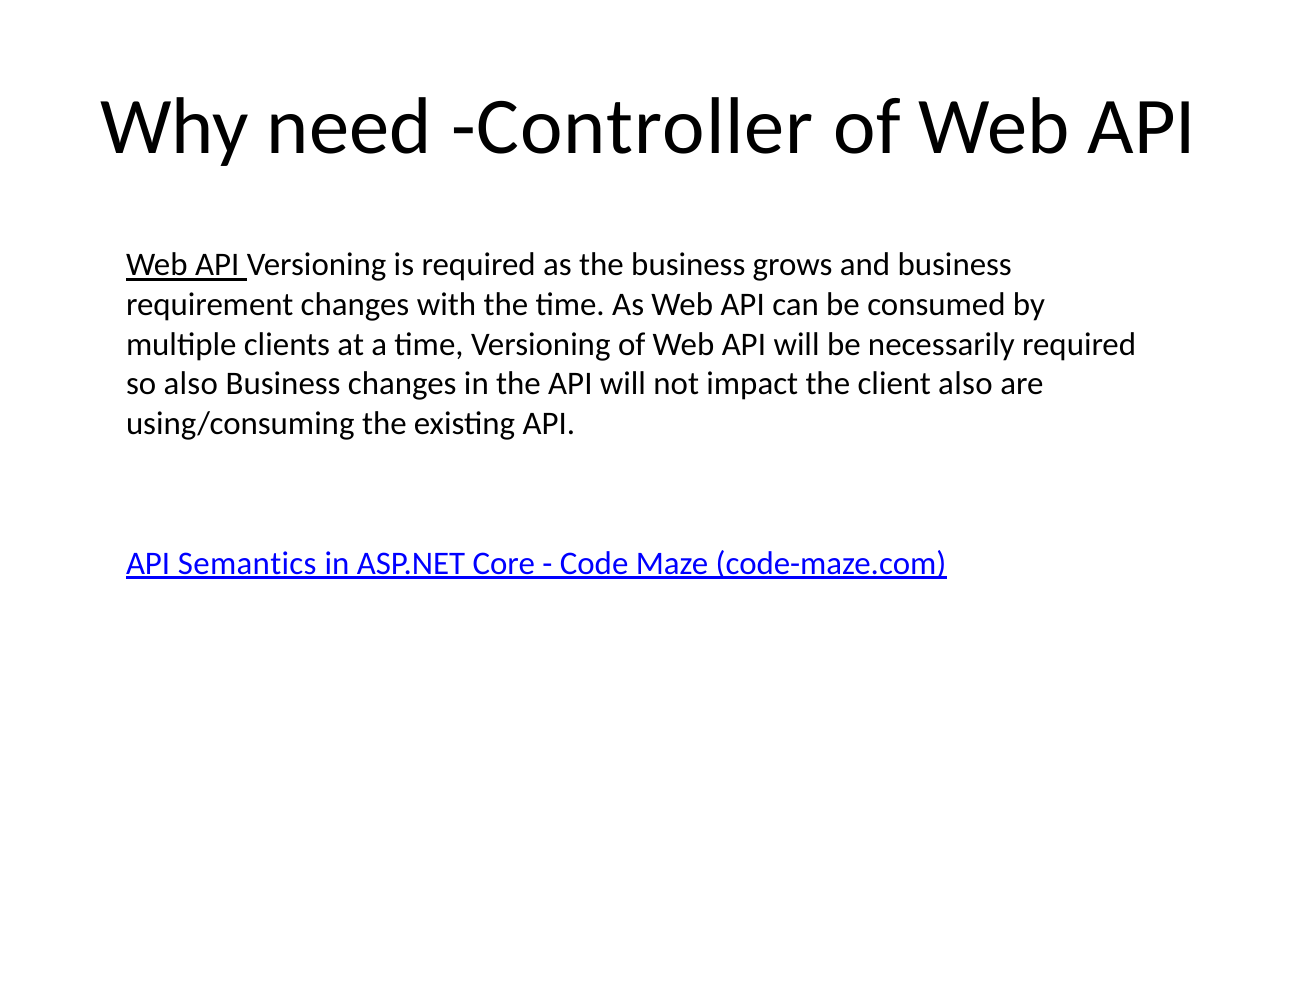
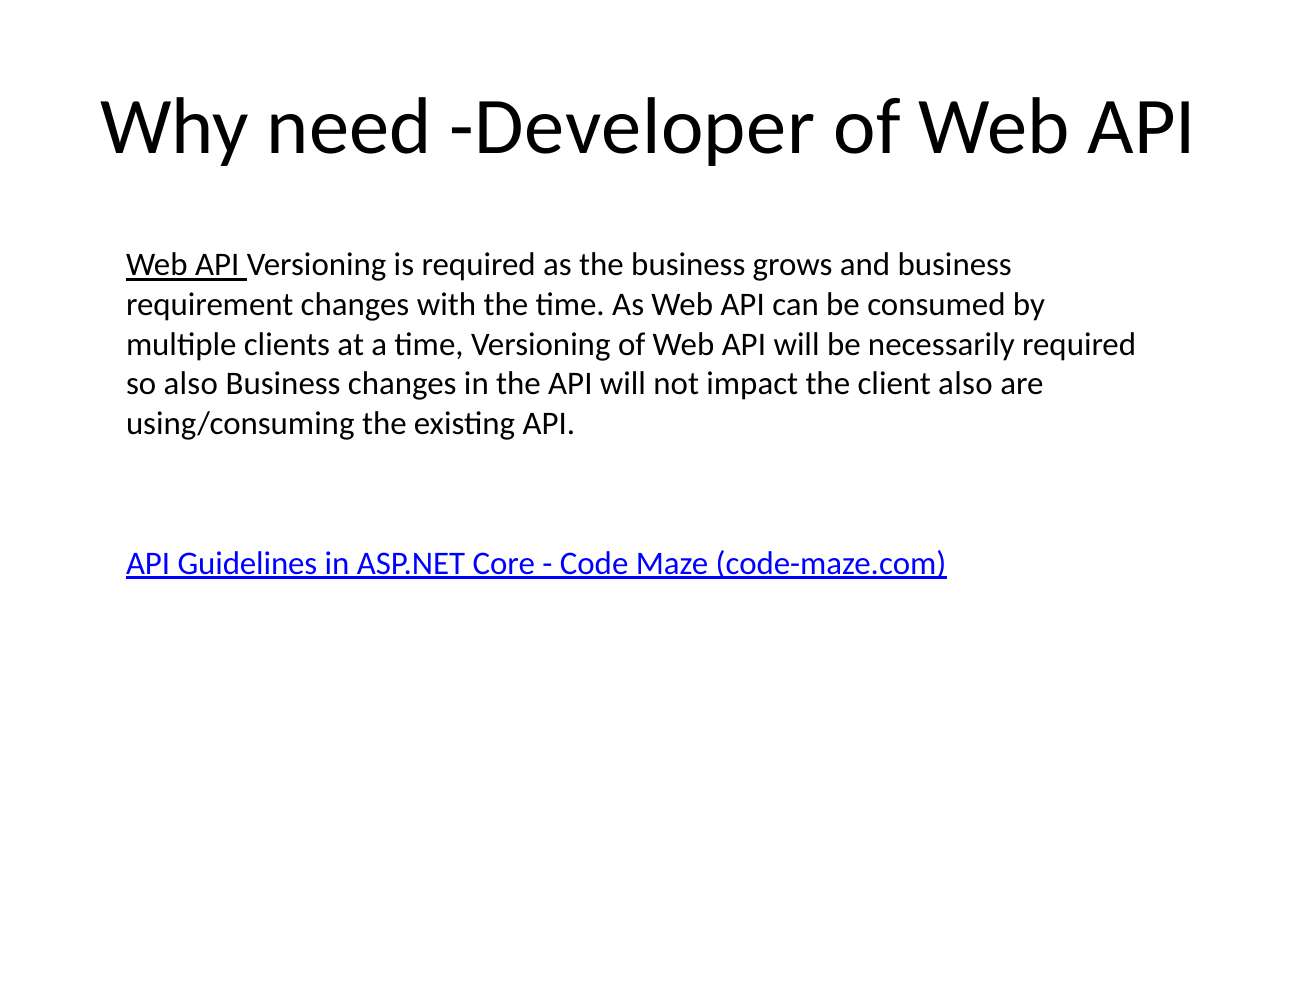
Controller: Controller -> Developer
Semantics: Semantics -> Guidelines
